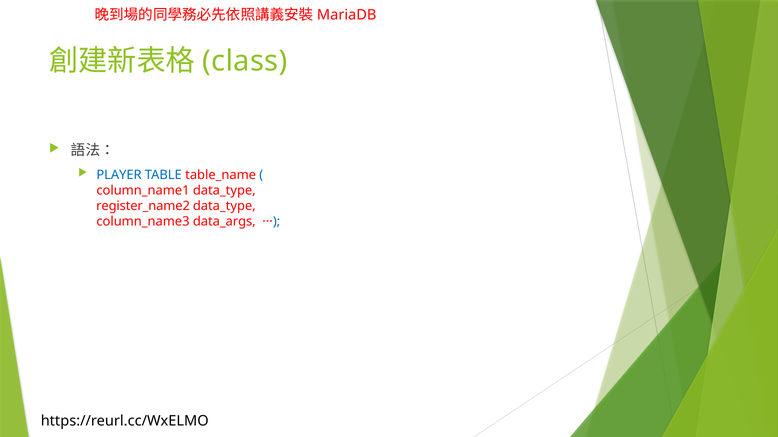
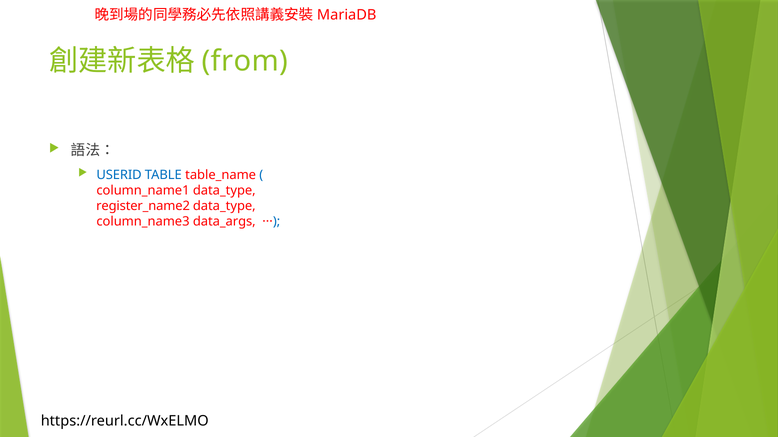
class: class -> from
PLAYER: PLAYER -> USERID
